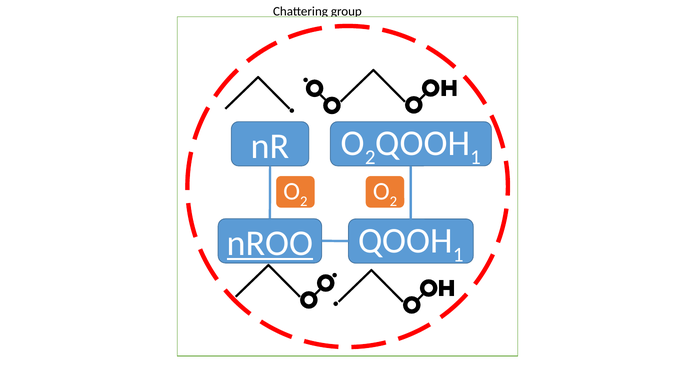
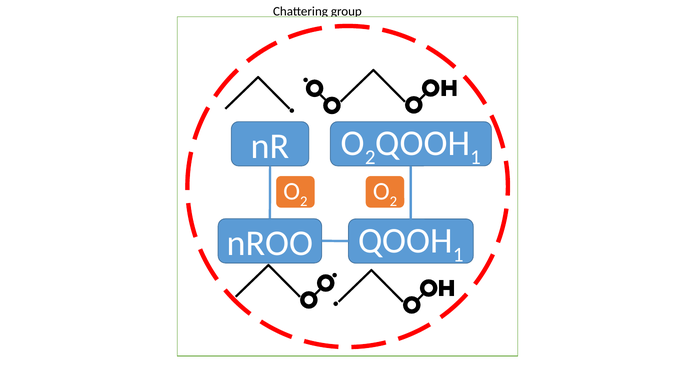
nROO underline: present -> none
